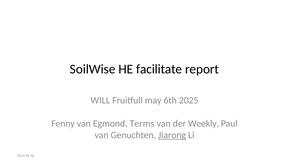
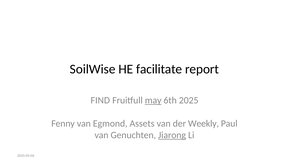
WILL: WILL -> FIND
may underline: none -> present
Terms: Terms -> Assets
